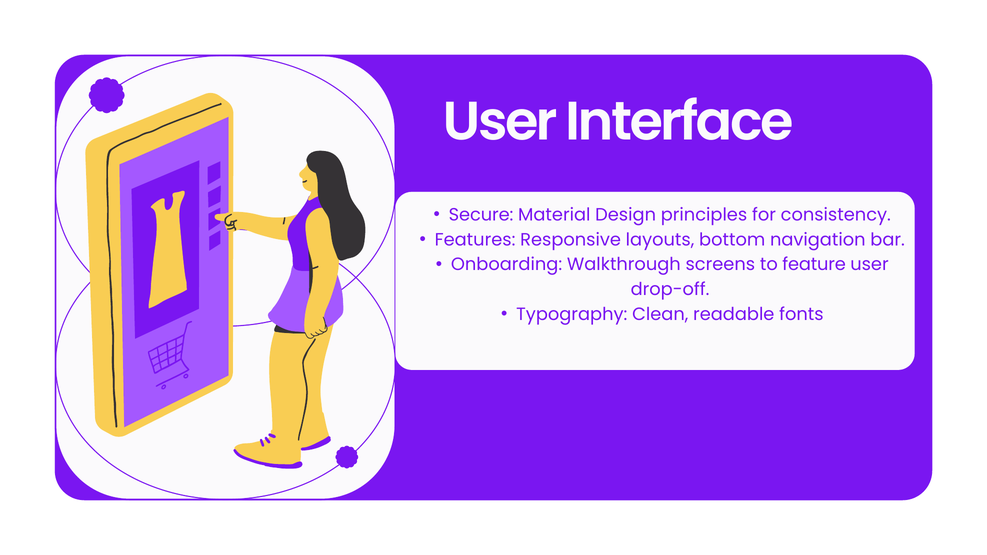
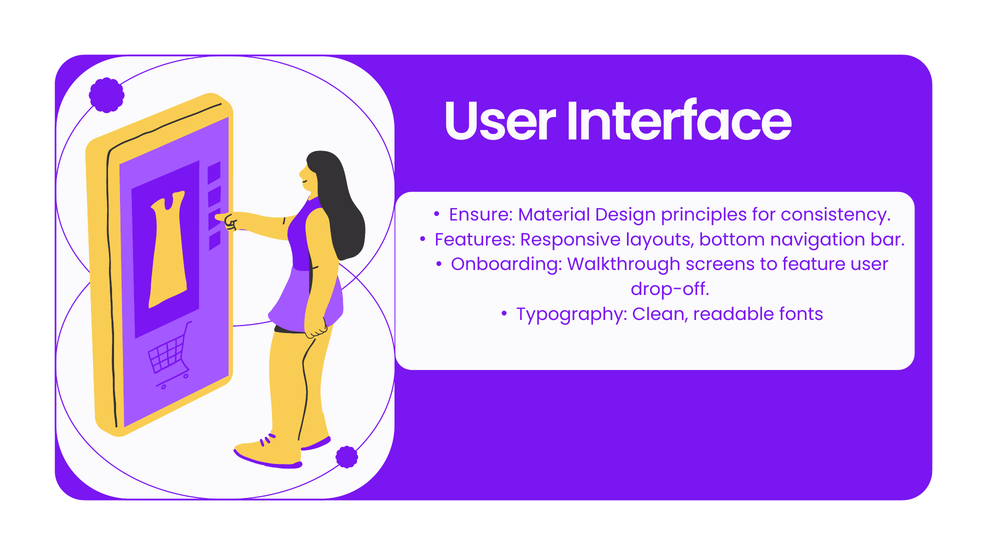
Secure: Secure -> Ensure
